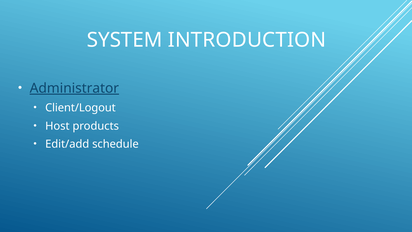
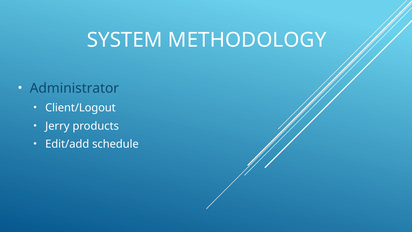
INTRODUCTION: INTRODUCTION -> METHODOLOGY
Administrator underline: present -> none
Host: Host -> Jerry
